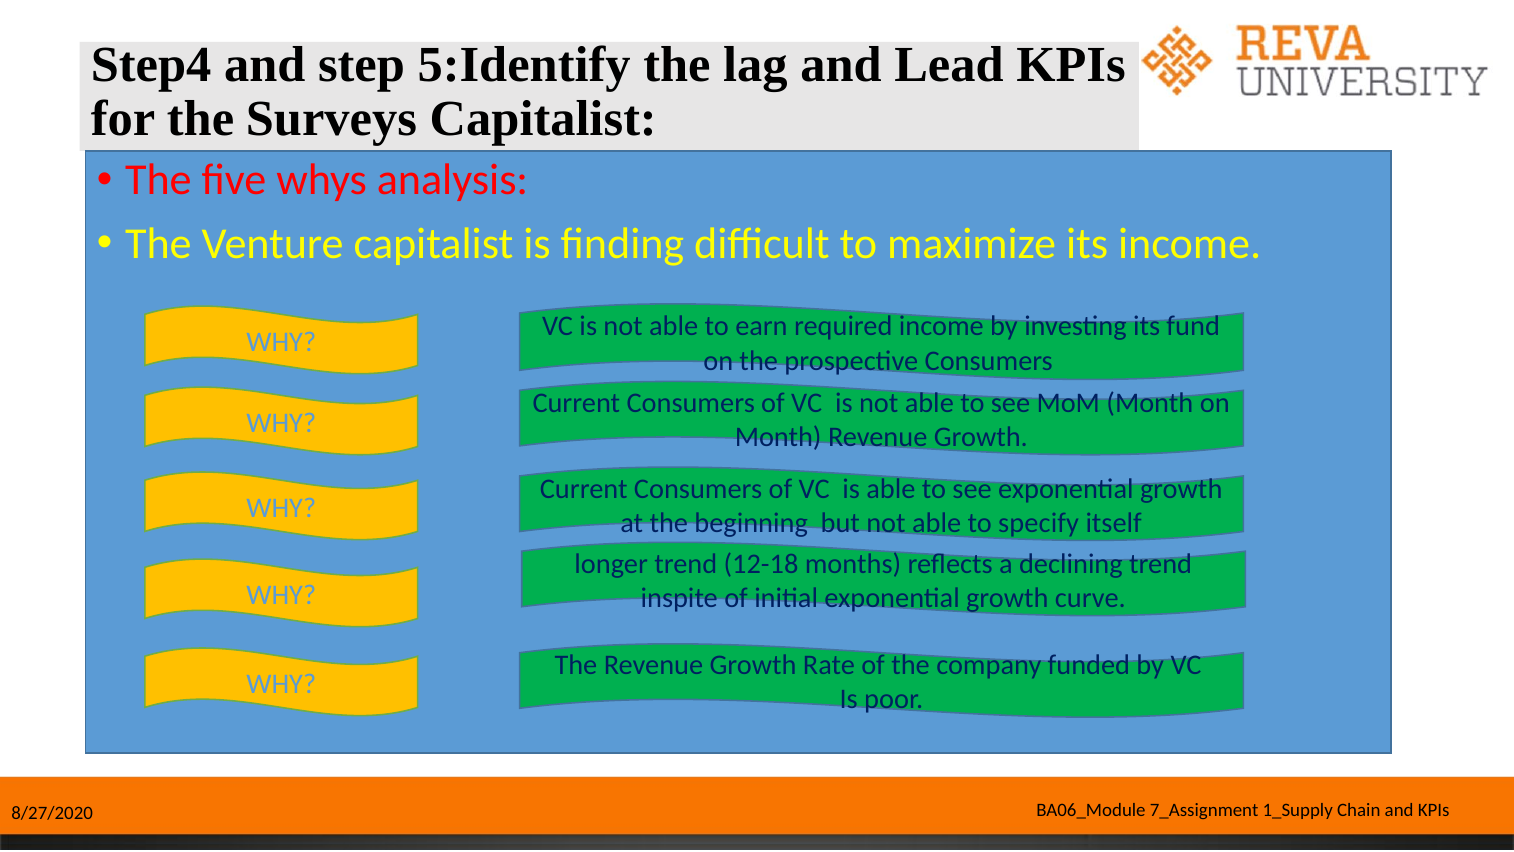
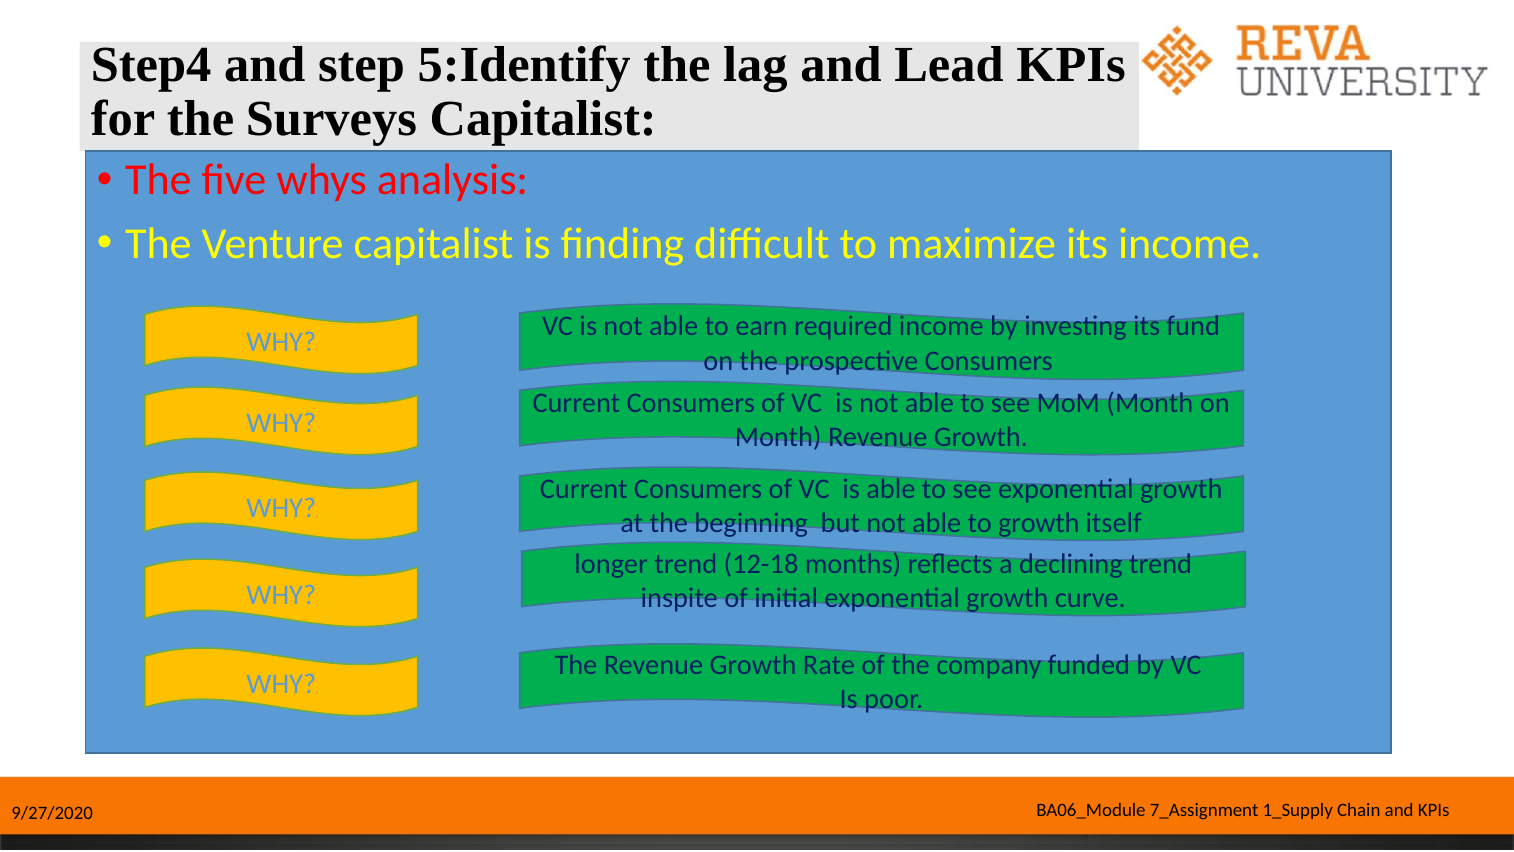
to specify: specify -> growth
8/27/2020: 8/27/2020 -> 9/27/2020
